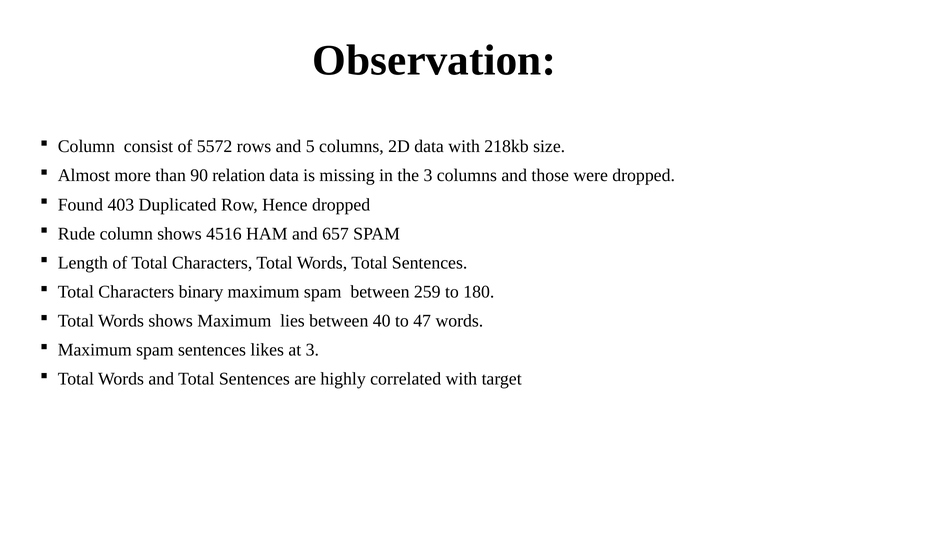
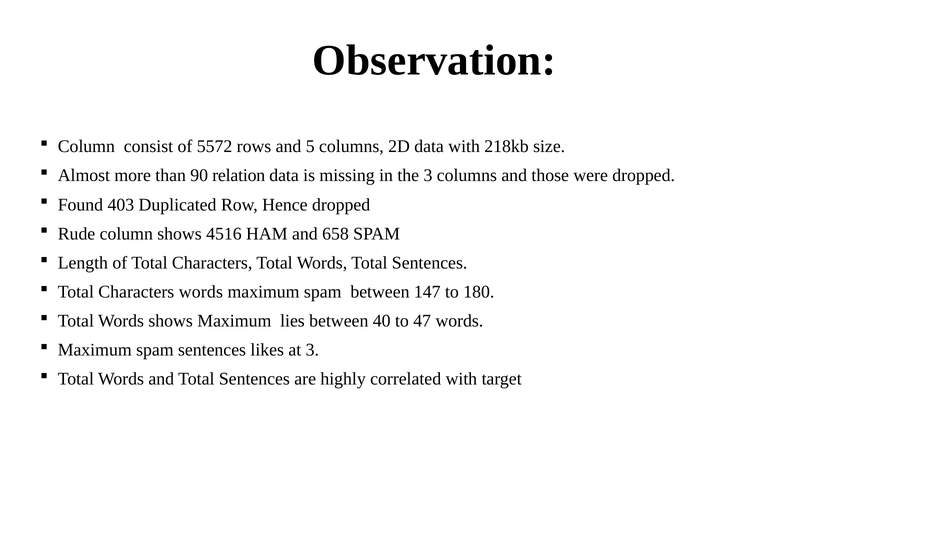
657: 657 -> 658
Characters binary: binary -> words
259: 259 -> 147
